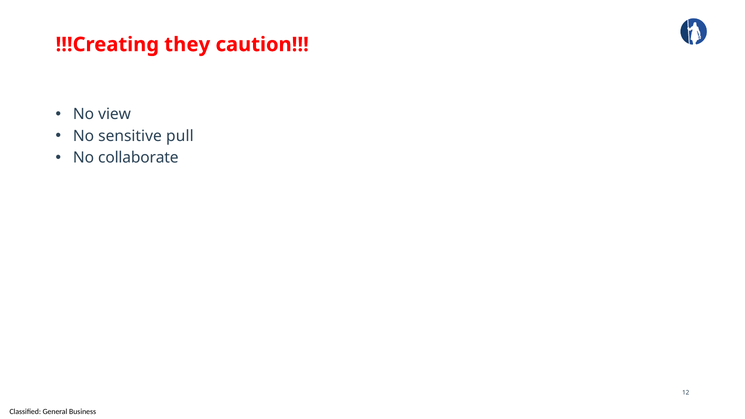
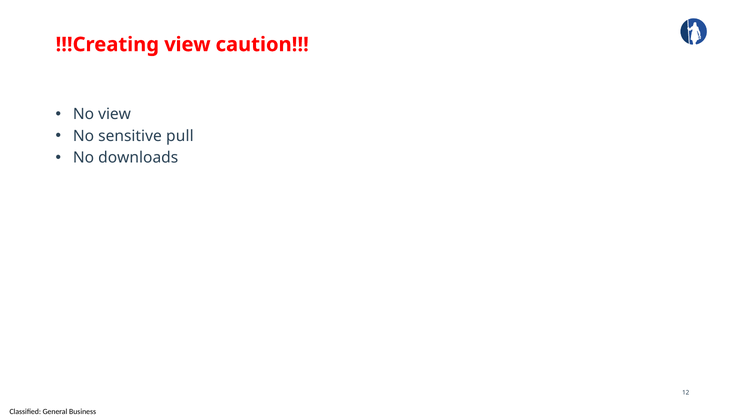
!!!Creating they: they -> view
collaborate: collaborate -> downloads
